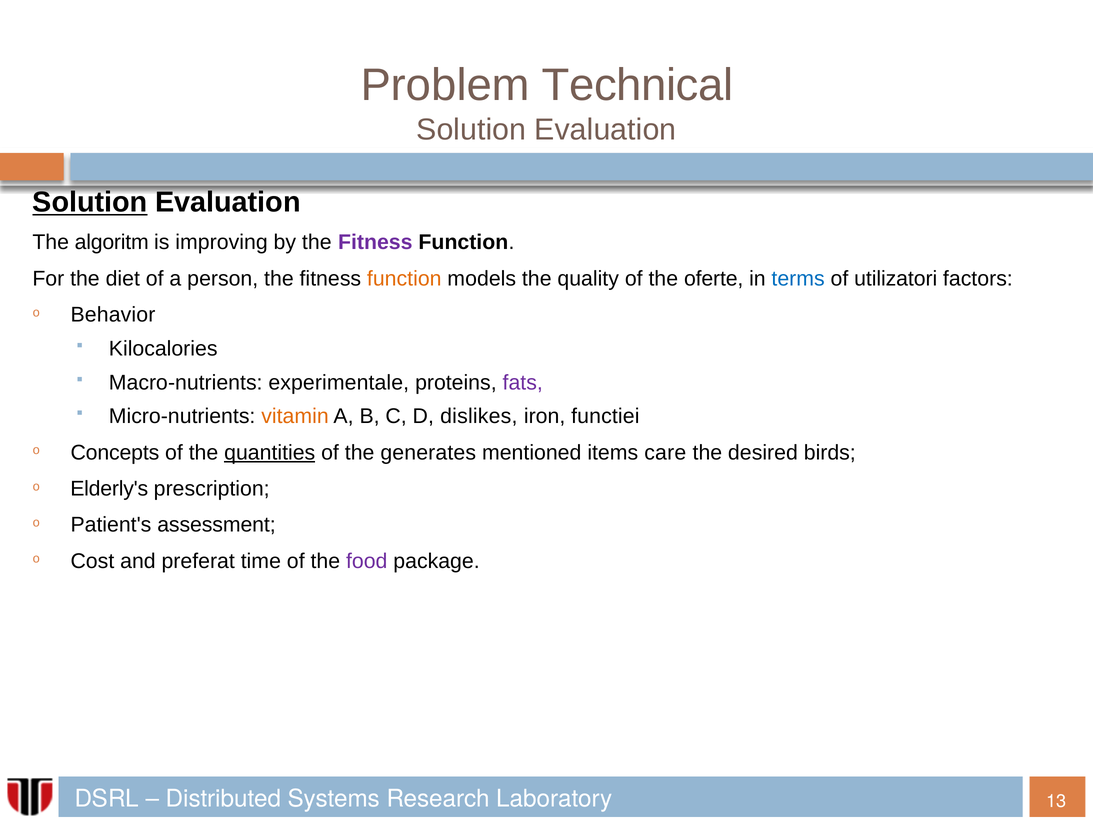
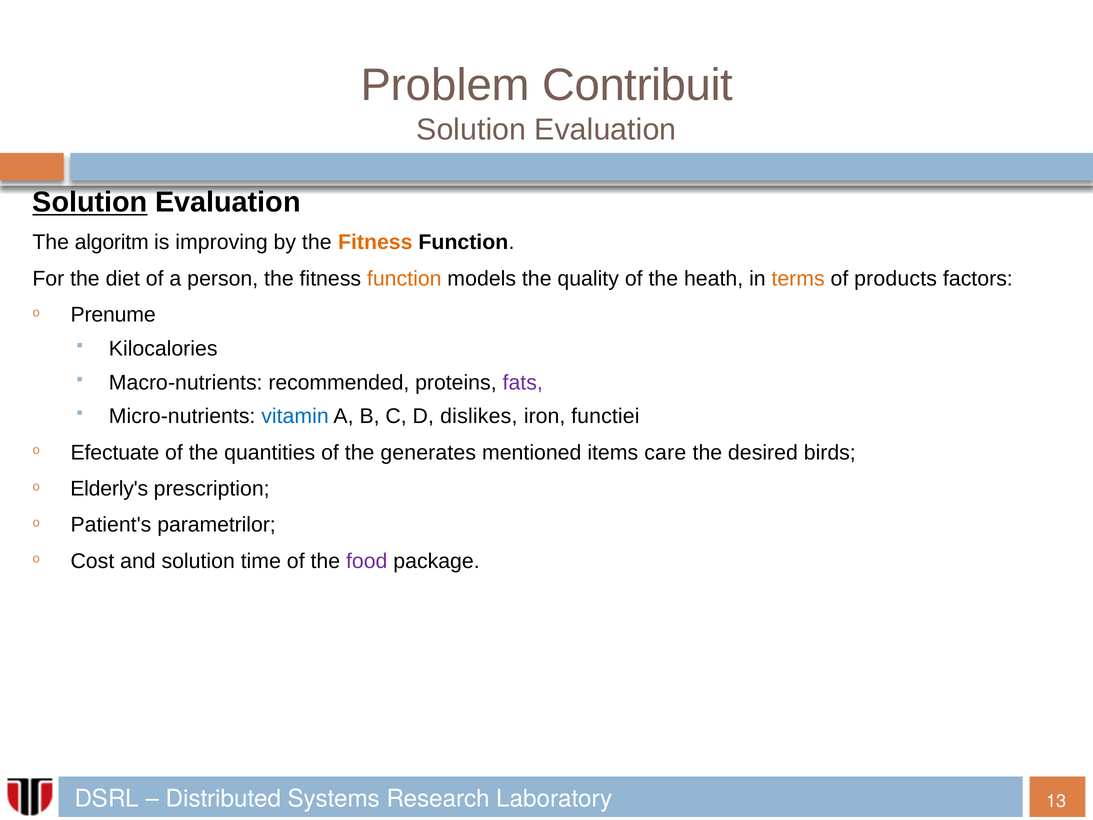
Technical: Technical -> Contribuit
Fitness at (375, 242) colour: purple -> orange
oferte: oferte -> heath
terms colour: blue -> orange
utilizatori: utilizatori -> products
Behavior: Behavior -> Prenume
experimentale: experimentale -> recommended
vitamin colour: orange -> blue
Concepts: Concepts -> Efectuate
quantities underline: present -> none
assessment: assessment -> parametrilor
and preferat: preferat -> solution
